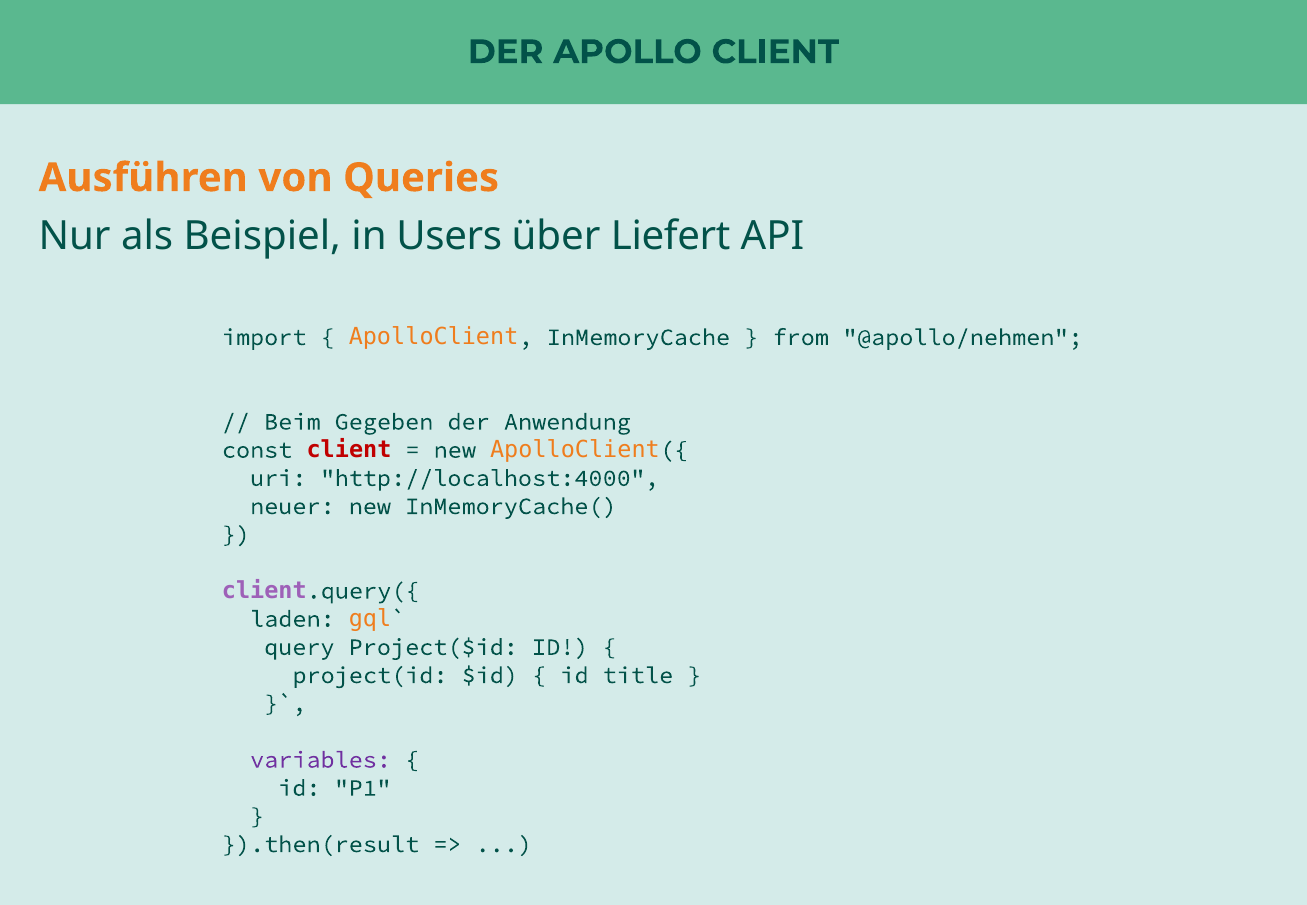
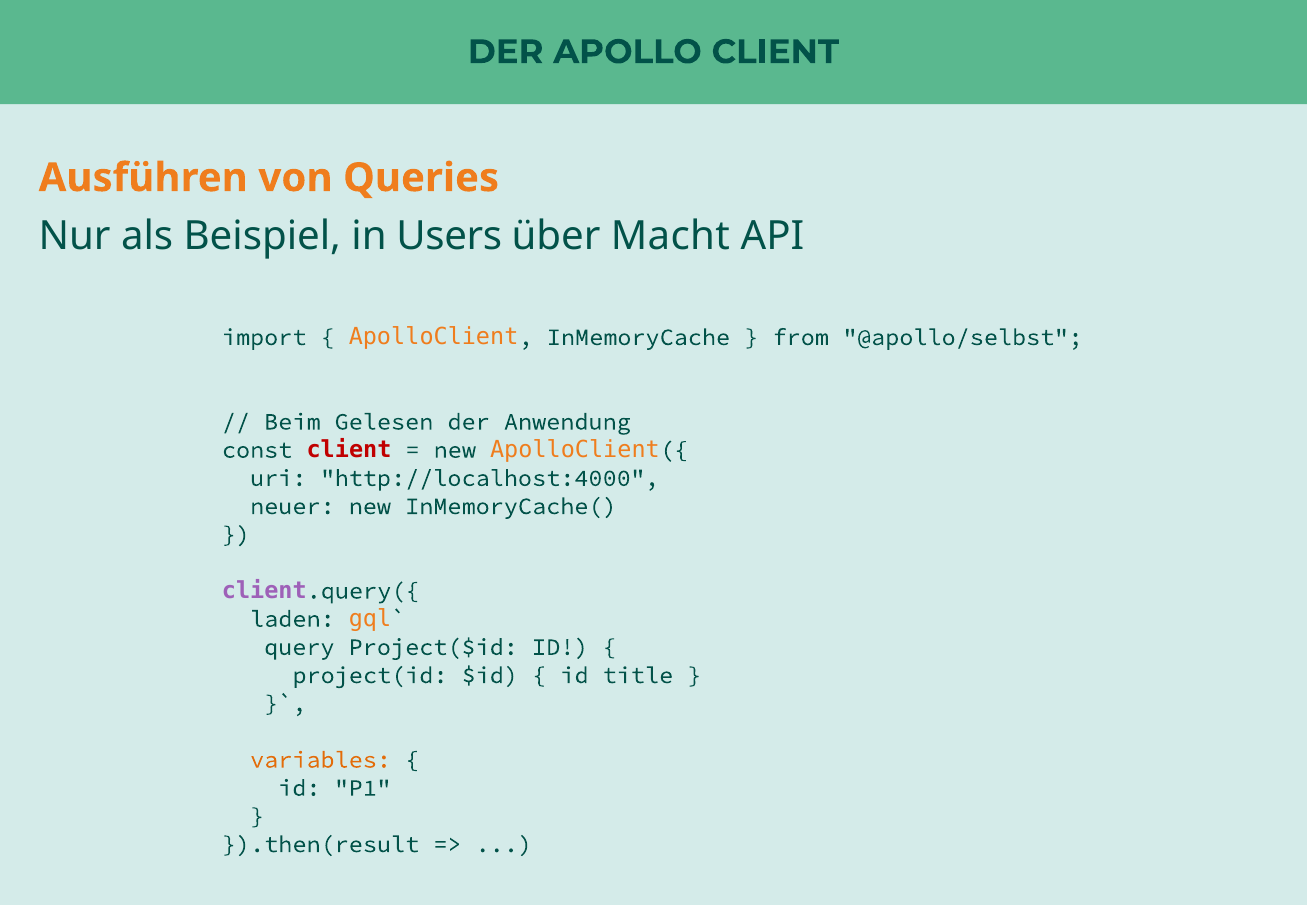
Liefert: Liefert -> Macht
@apollo/nehmen: @apollo/nehmen -> @apollo/selbst
Gegeben: Gegeben -> Gelesen
variables colour: purple -> orange
